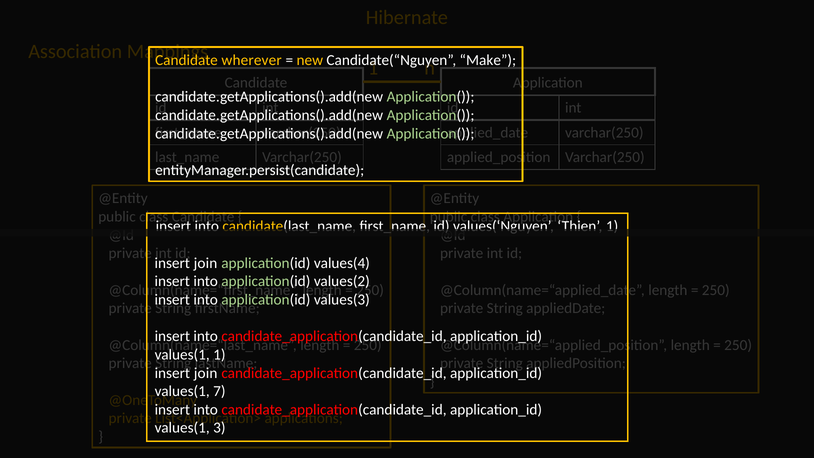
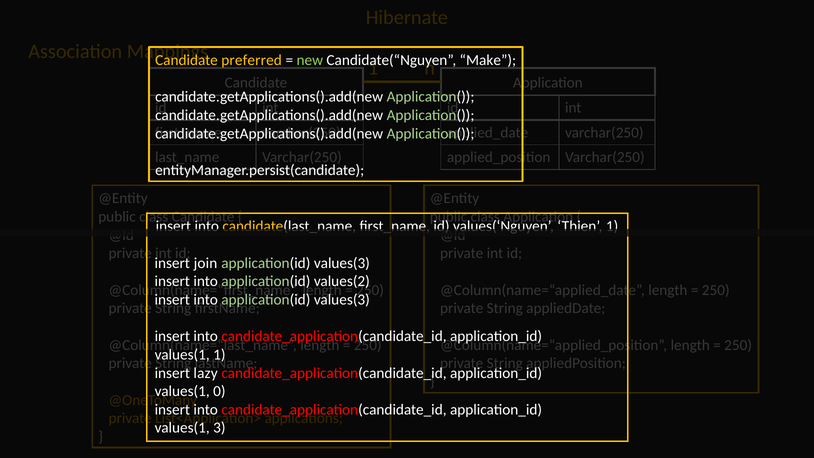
wherever: wherever -> preferred
new colour: yellow -> light green
values(4 at (342, 263): values(4 -> values(3
join at (206, 373): join -> lazy
7: 7 -> 0
